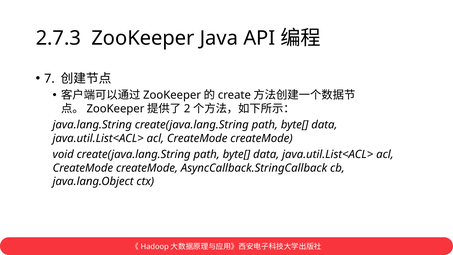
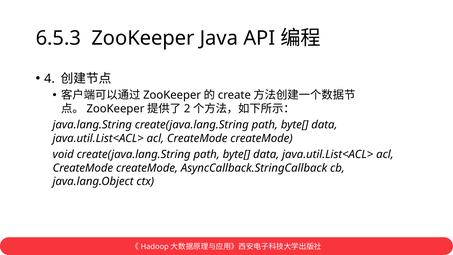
2.7.3: 2.7.3 -> 6.5.3
7: 7 -> 4
